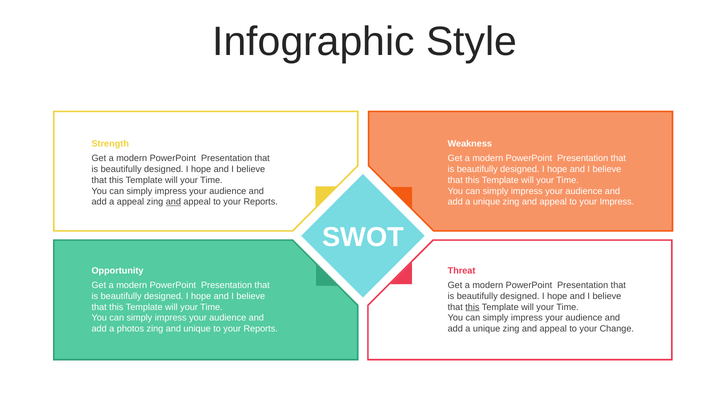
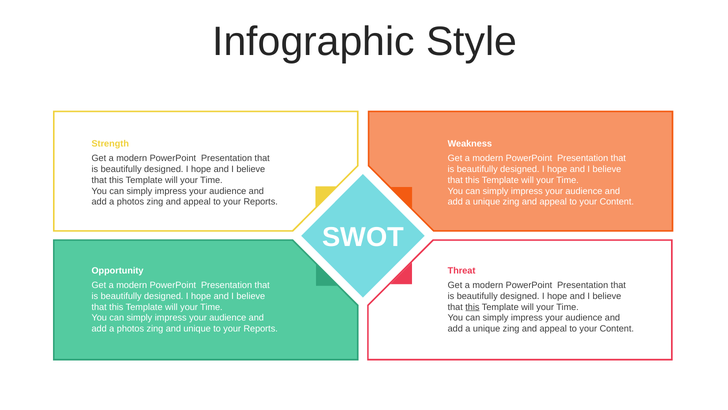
appeal at (130, 202): appeal -> photos
and at (173, 202) underline: present -> none
Impress at (617, 202): Impress -> Content
Change at (617, 328): Change -> Content
